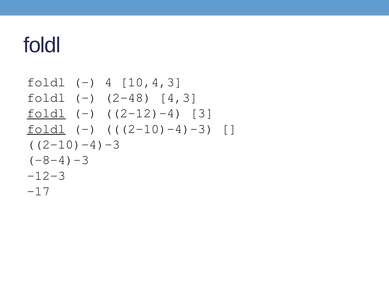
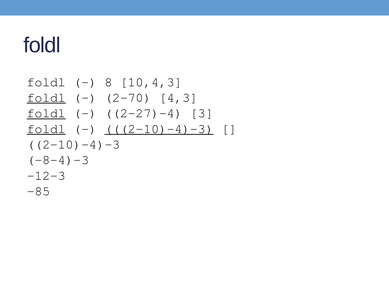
4: 4 -> 8
foldl at (46, 98) underline: none -> present
2-48: 2-48 -> 2-70
2-12)-4: 2-12)-4 -> 2-27)-4
2-10)-4)-3 at (159, 129) underline: none -> present
-17: -17 -> -85
